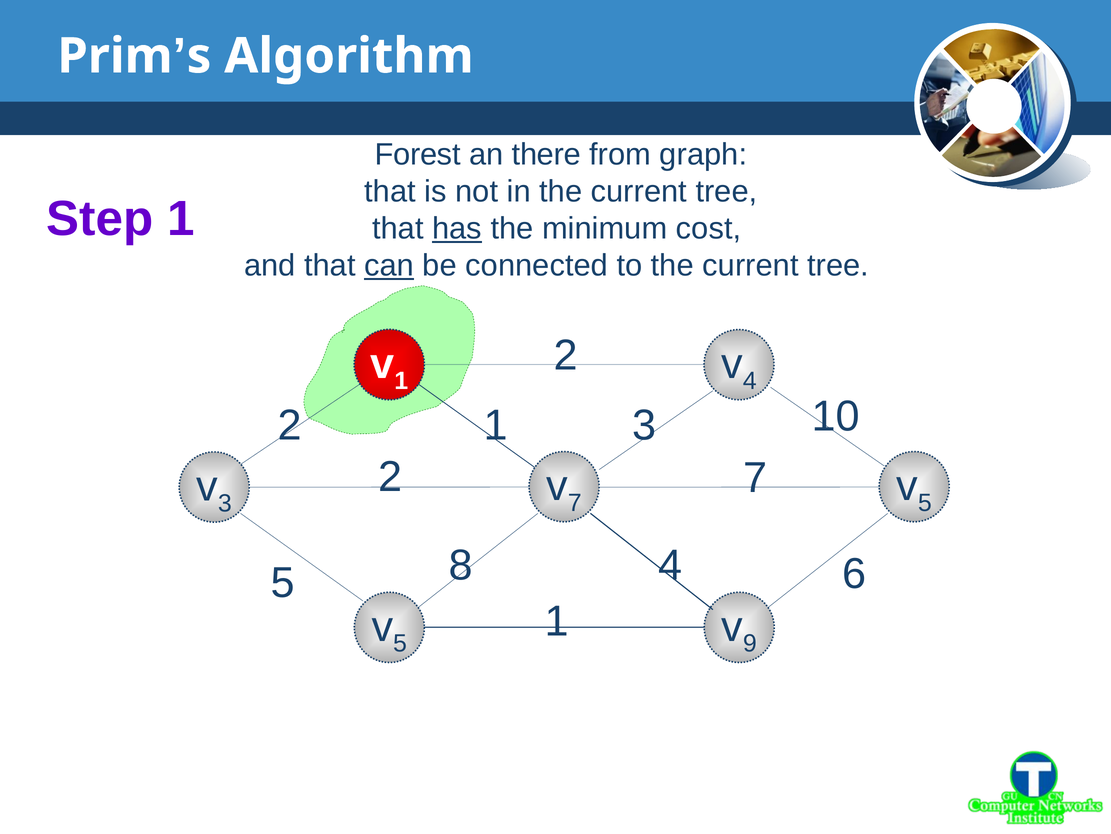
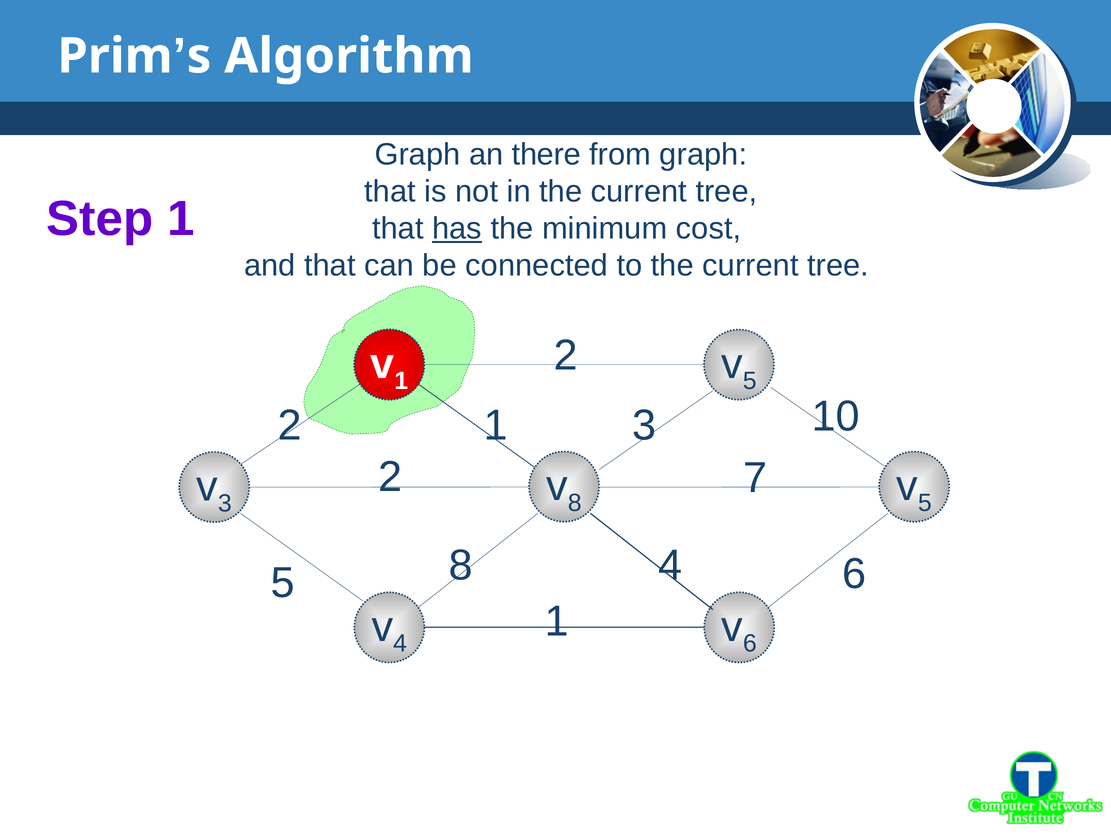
Forest at (418, 154): Forest -> Graph
can underline: present -> none
4 at (750, 381): 4 -> 5
7 at (575, 503): 7 -> 8
5 at (400, 643): 5 -> 4
9 at (750, 643): 9 -> 6
